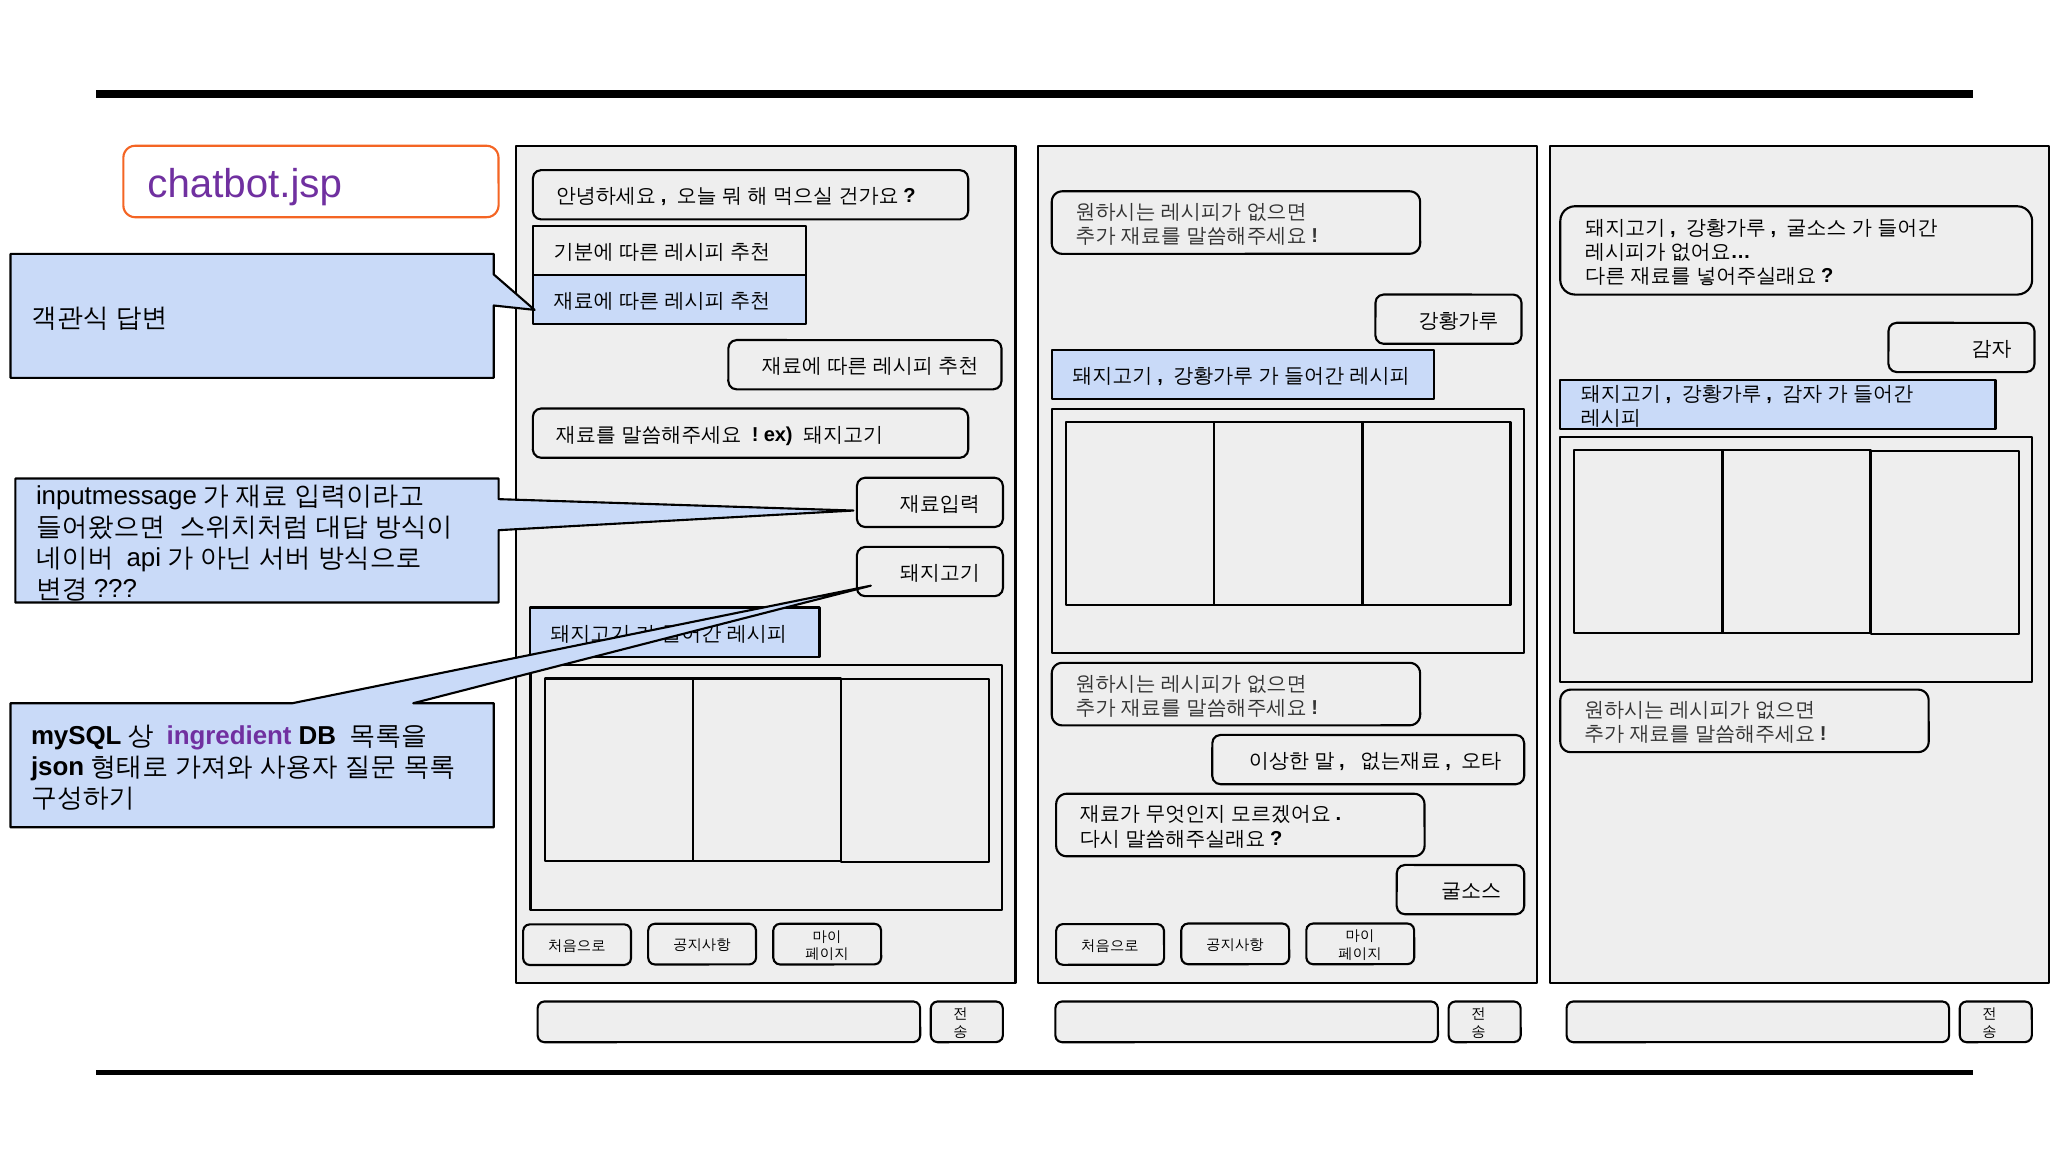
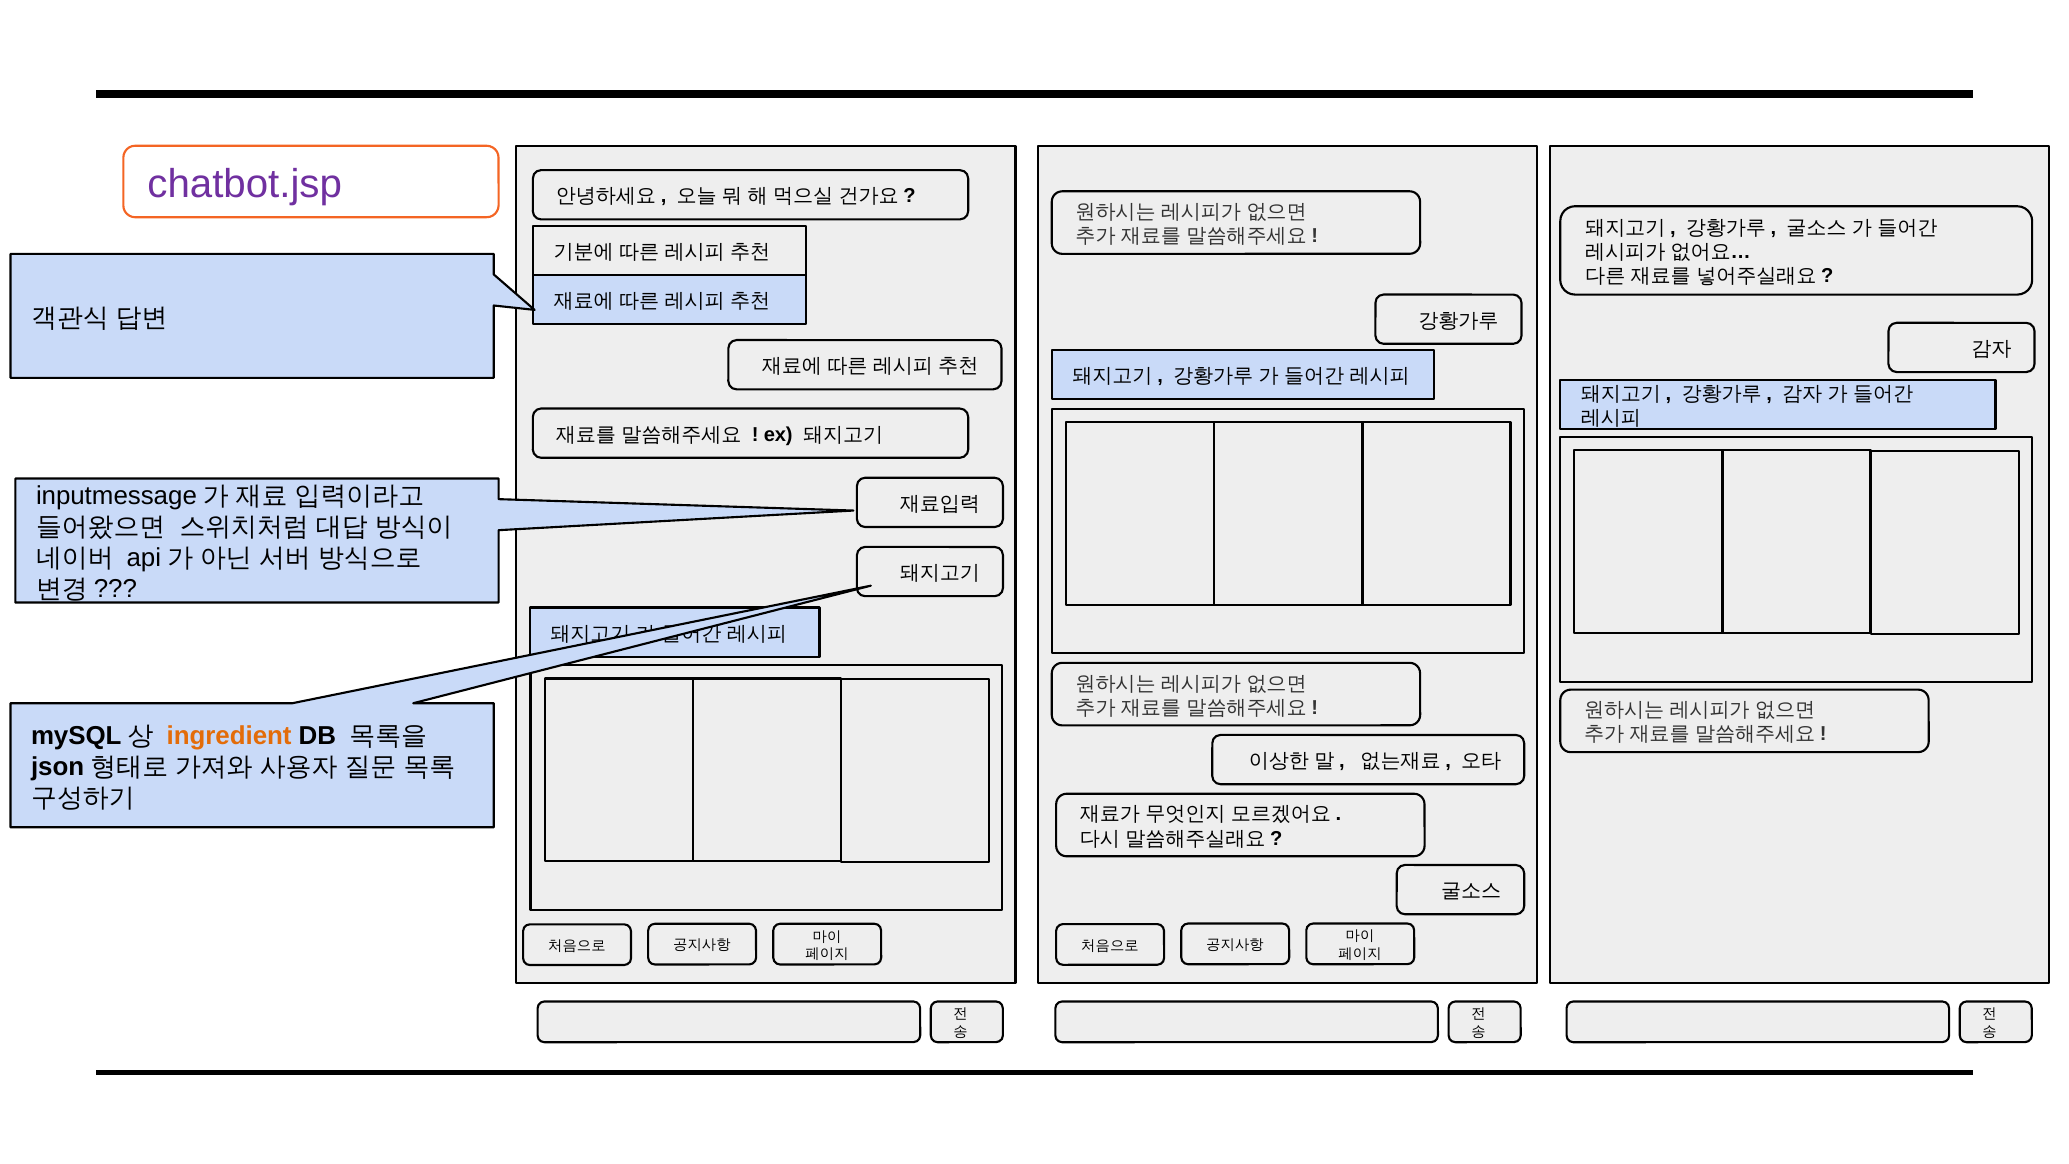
ingredient colour: purple -> orange
